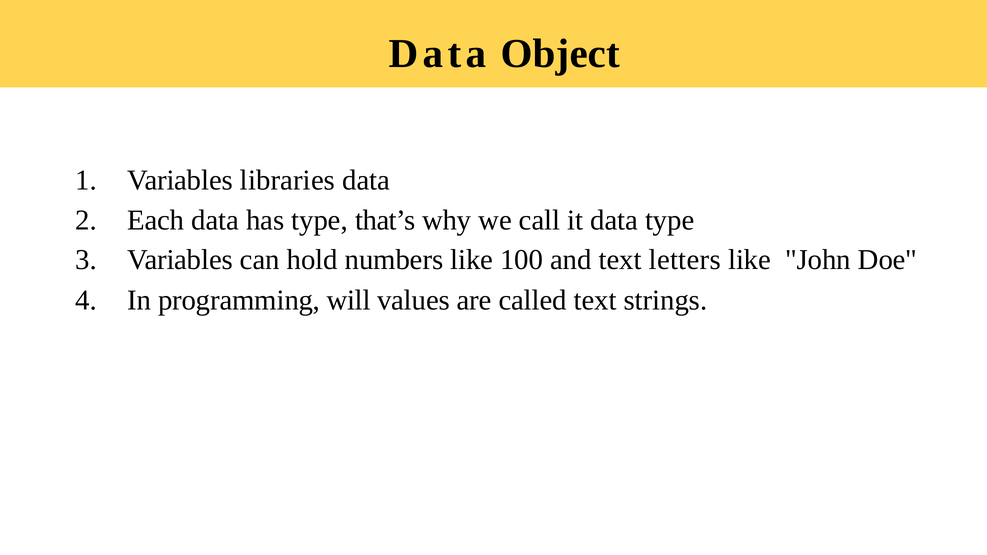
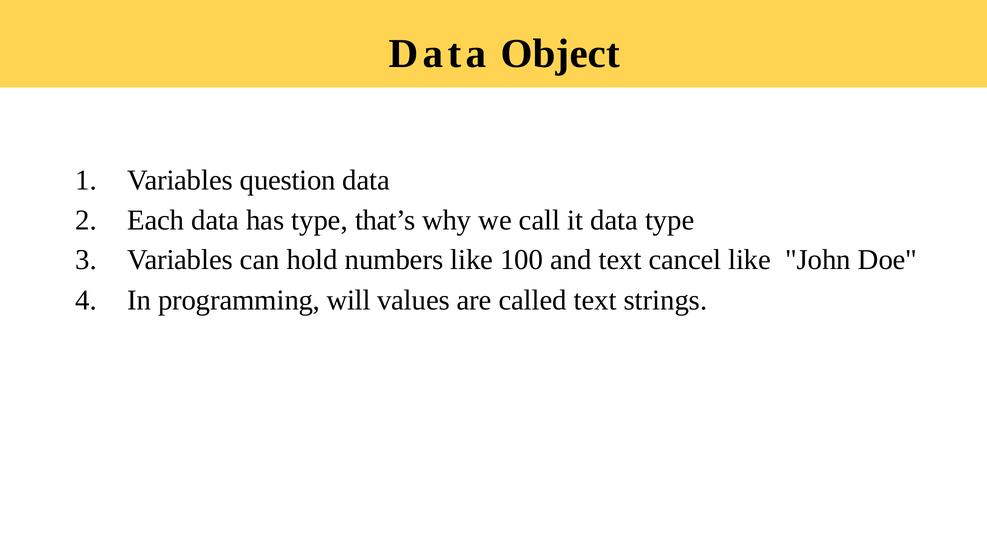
libraries: libraries -> question
letters: letters -> cancel
